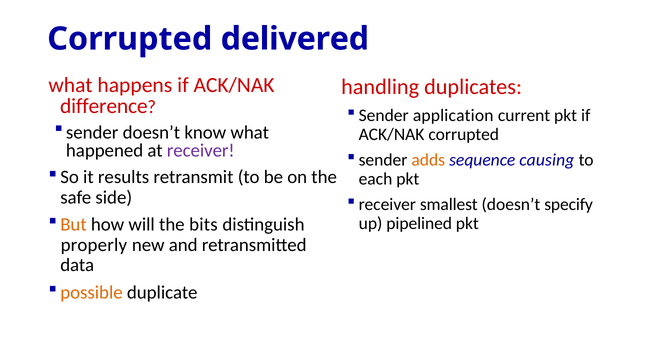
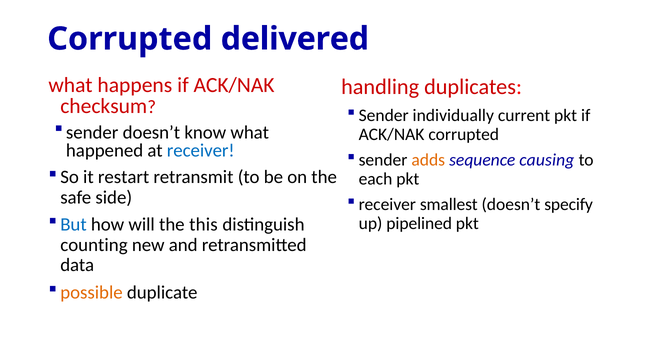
difference: difference -> checksum
application: application -> individually
receiver at (201, 150) colour: purple -> blue
results: results -> restart
But colour: orange -> blue
bits: bits -> this
properly: properly -> counting
